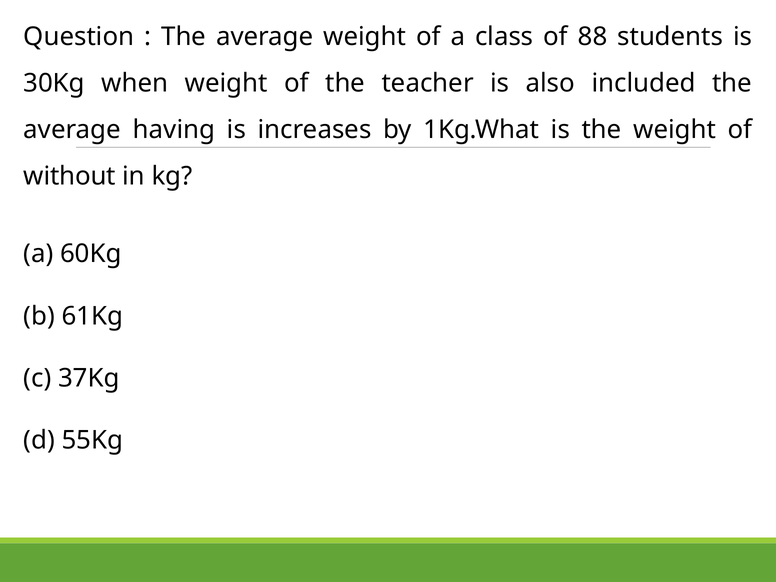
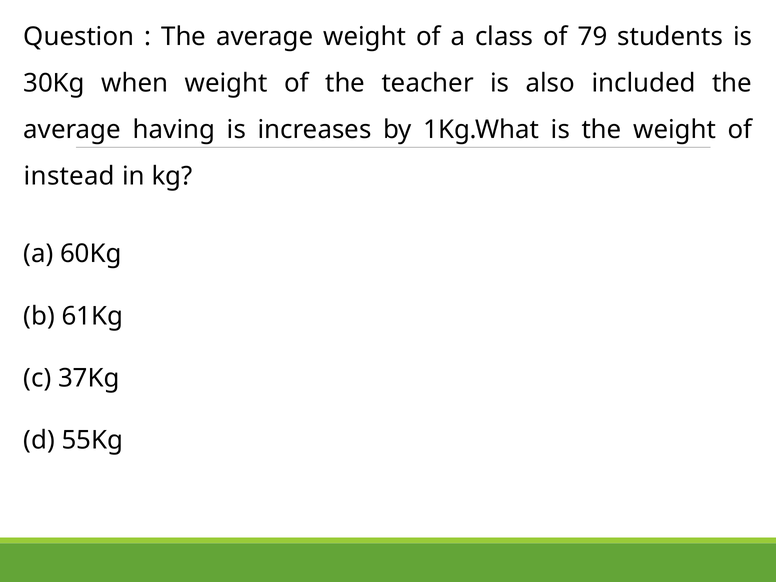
88: 88 -> 79
without: without -> instead
